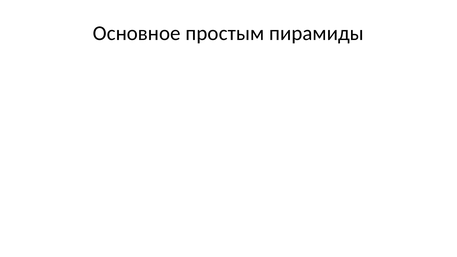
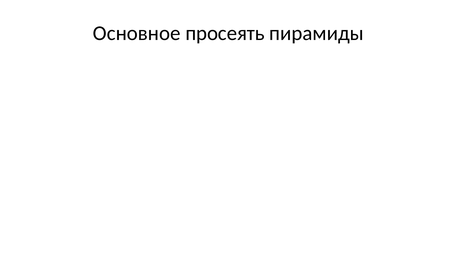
простым: простым -> просеять
